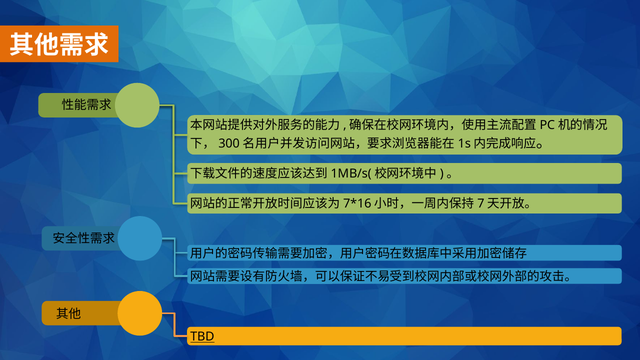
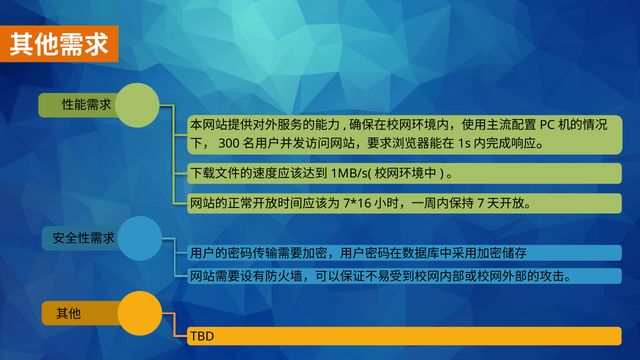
TBD underline: present -> none
